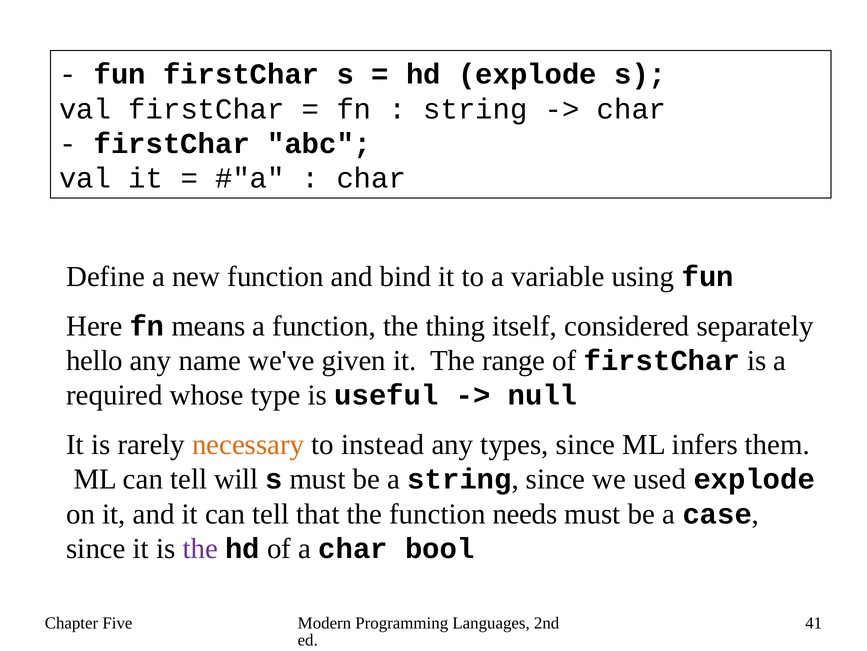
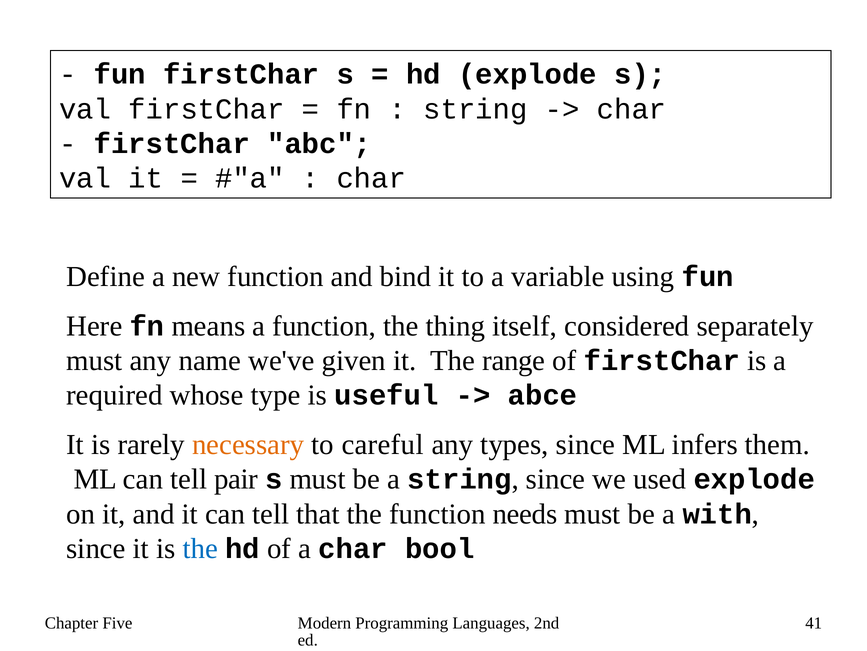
hello at (95, 360): hello -> must
null: null -> abce
instead: instead -> careful
will: will -> pair
case: case -> with
the at (200, 548) colour: purple -> blue
